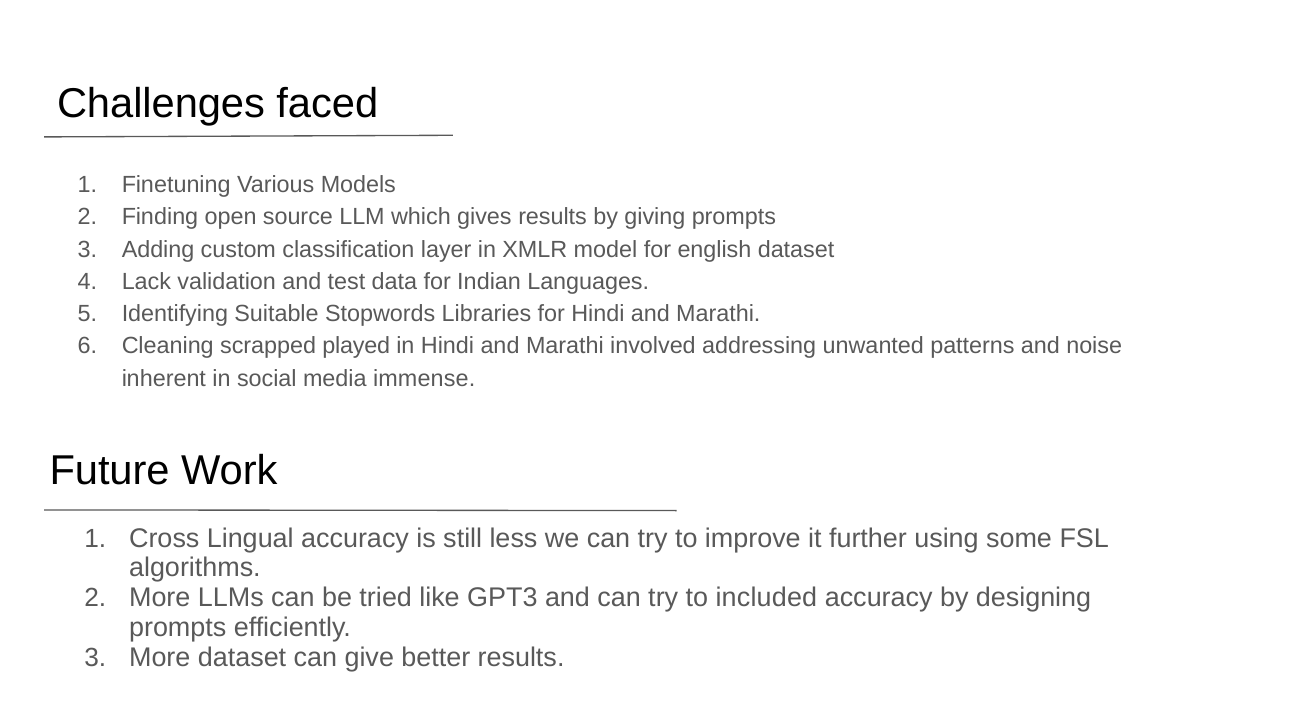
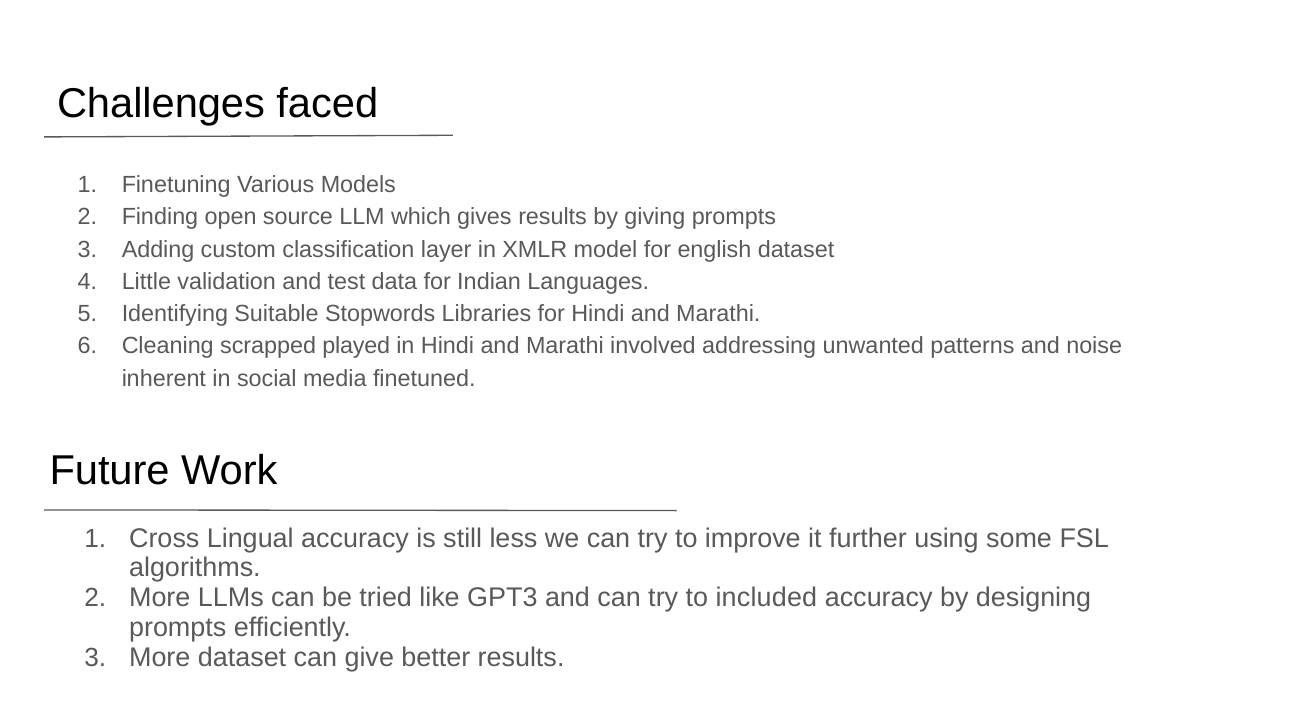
Lack: Lack -> Little
immense: immense -> finetuned
